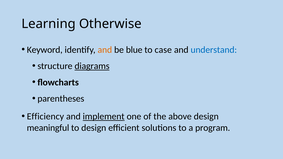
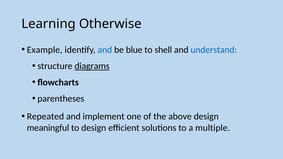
Keyword: Keyword -> Example
and at (105, 50) colour: orange -> blue
case: case -> shell
Efficiency: Efficiency -> Repeated
implement underline: present -> none
program: program -> multiple
